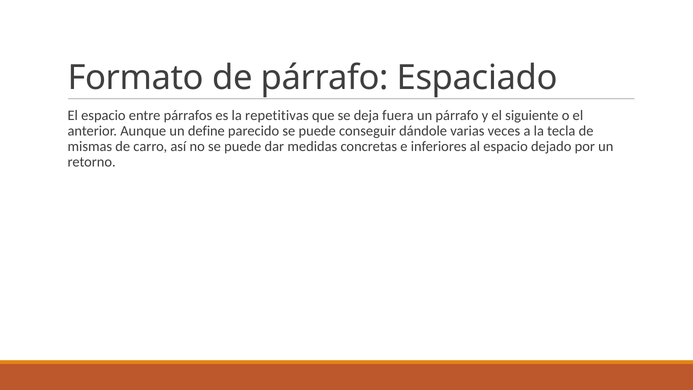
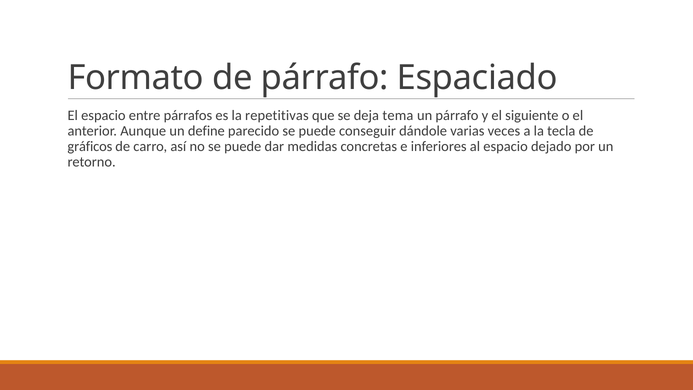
fuera: fuera -> tema
mismas: mismas -> gráficos
